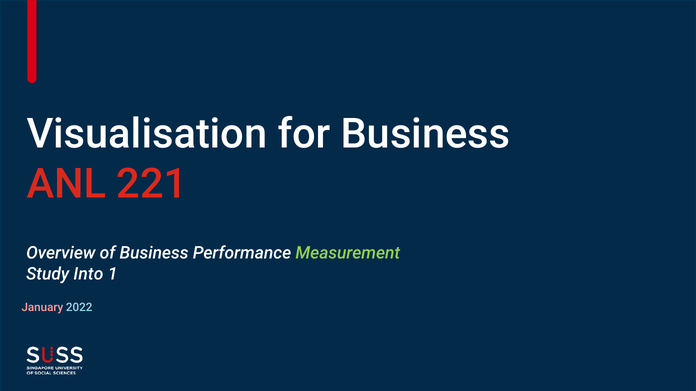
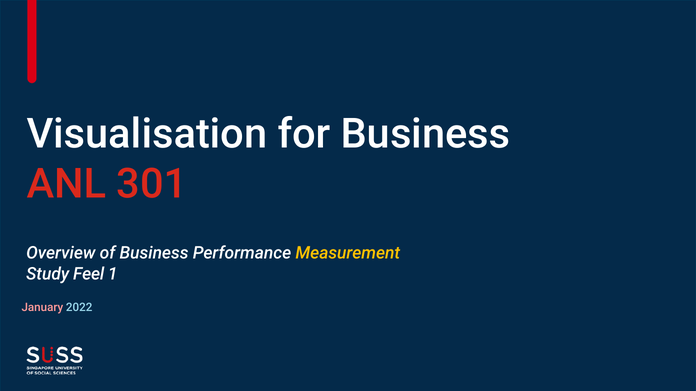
221: 221 -> 301
Measurement colour: light green -> yellow
Into: Into -> Feel
